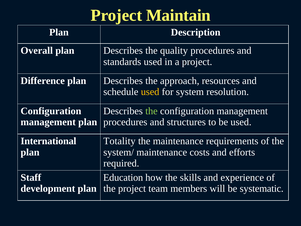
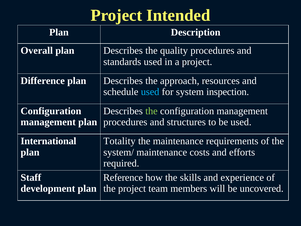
Maintain: Maintain -> Intended
used at (150, 92) colour: yellow -> light blue
resolution: resolution -> inspection
Education: Education -> Reference
systematic: systematic -> uncovered
